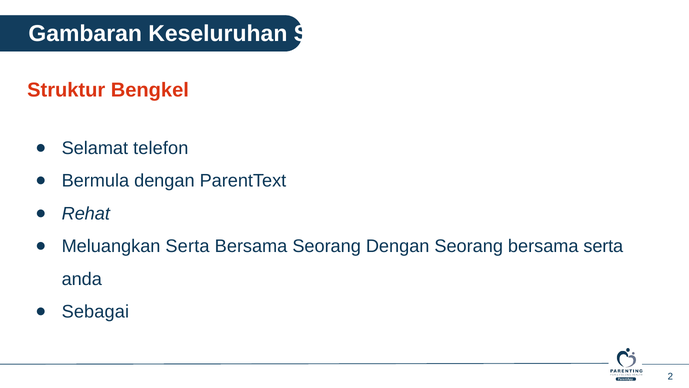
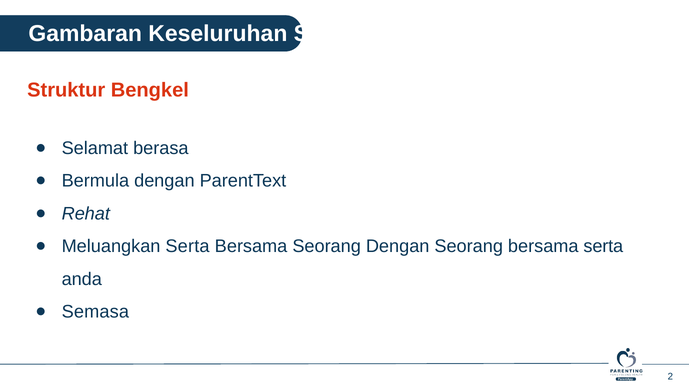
telefon: telefon -> berasa
Sebagai: Sebagai -> Semasa
